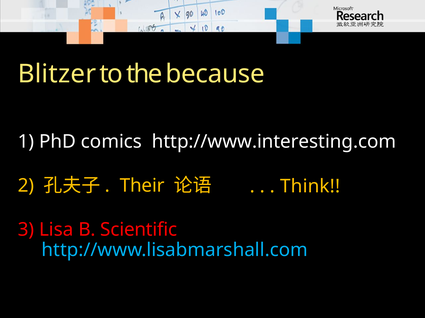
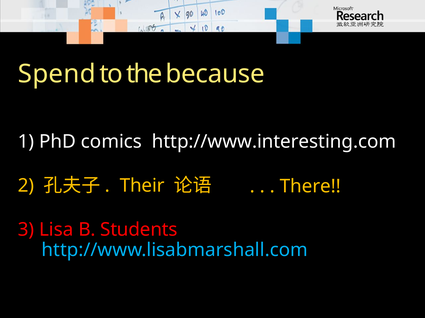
Blitzer: Blitzer -> Spend
Think: Think -> There
Scientific: Scientific -> Students
